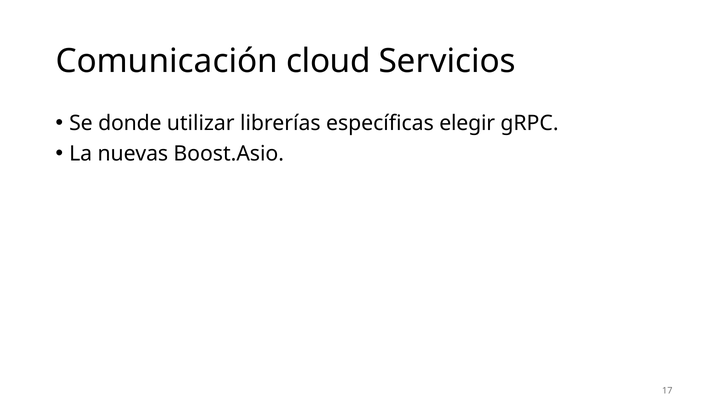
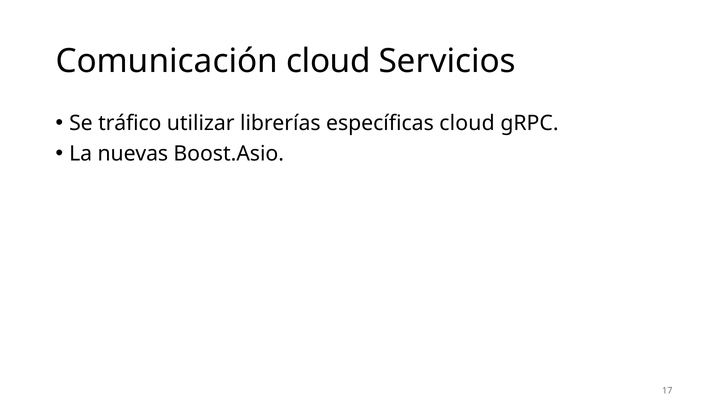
donde: donde -> tráfico
específicas elegir: elegir -> cloud
